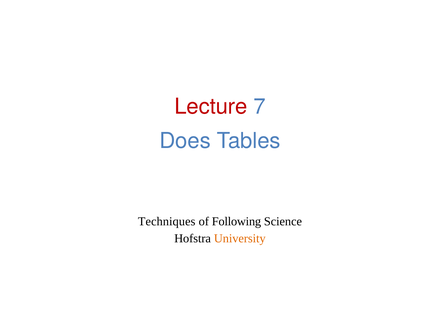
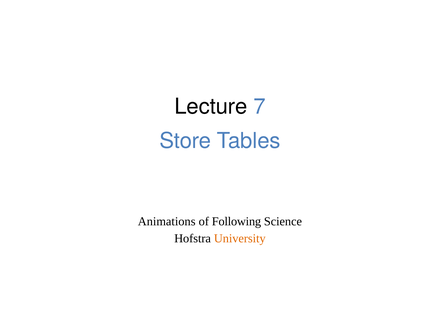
Lecture colour: red -> black
Does: Does -> Store
Techniques: Techniques -> Animations
